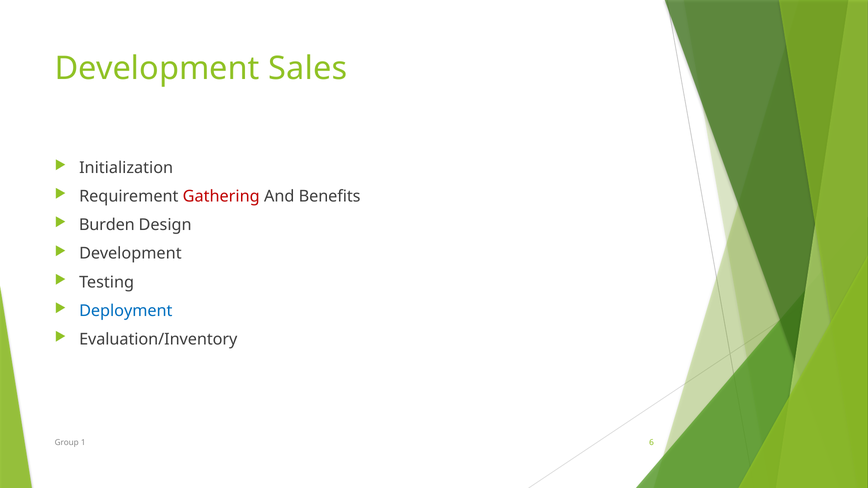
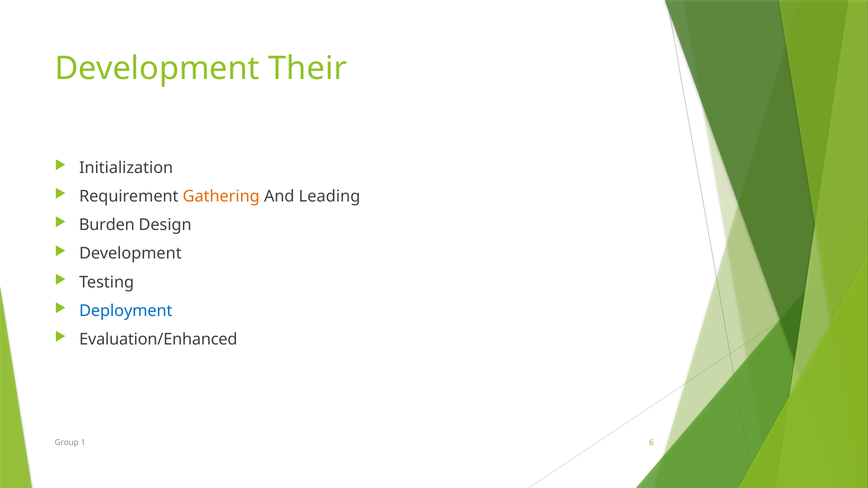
Sales: Sales -> Their
Gathering colour: red -> orange
Benefits: Benefits -> Leading
Evaluation/Inventory: Evaluation/Inventory -> Evaluation/Enhanced
